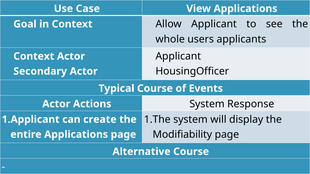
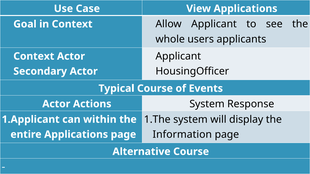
create: create -> within
Modifiability: Modifiability -> Information
